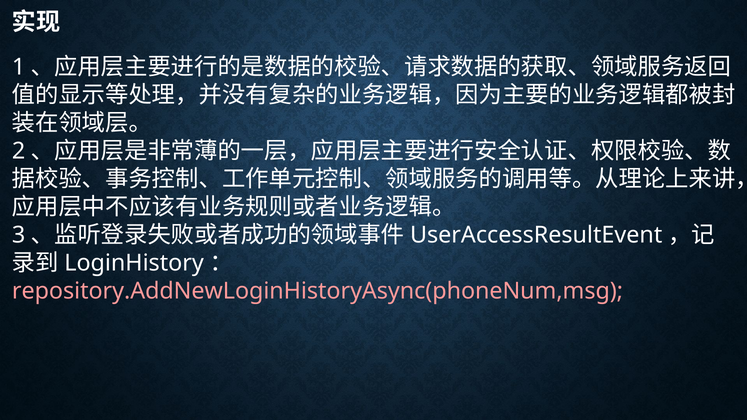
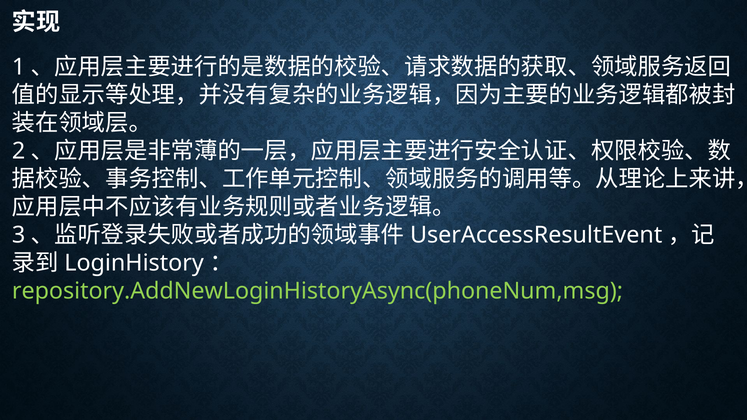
repository.AddNewLoginHistoryAsync(phoneNum,msg colour: pink -> light green
